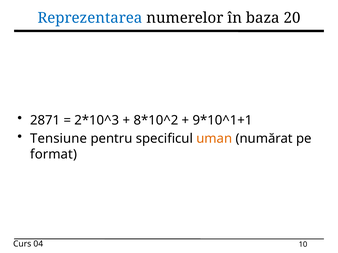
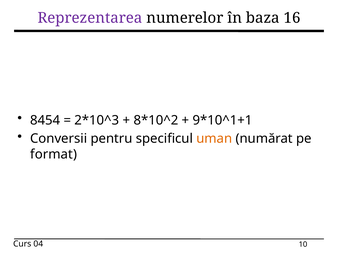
Reprezentarea colour: blue -> purple
20: 20 -> 16
2871: 2871 -> 8454
Tensiune: Tensiune -> Conversii
